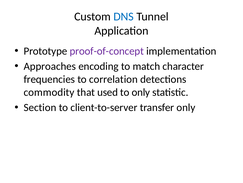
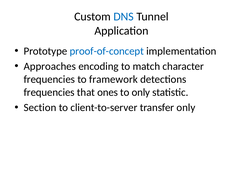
proof-of-concept colour: purple -> blue
correlation: correlation -> framework
commodity at (49, 92): commodity -> frequencies
used: used -> ones
